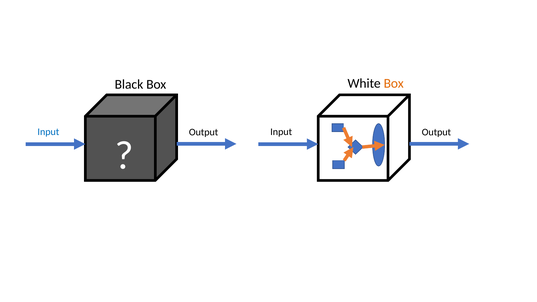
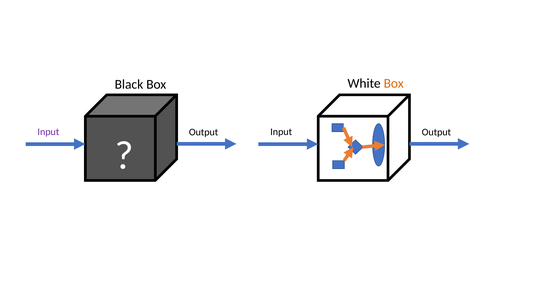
Input at (48, 132) colour: blue -> purple
